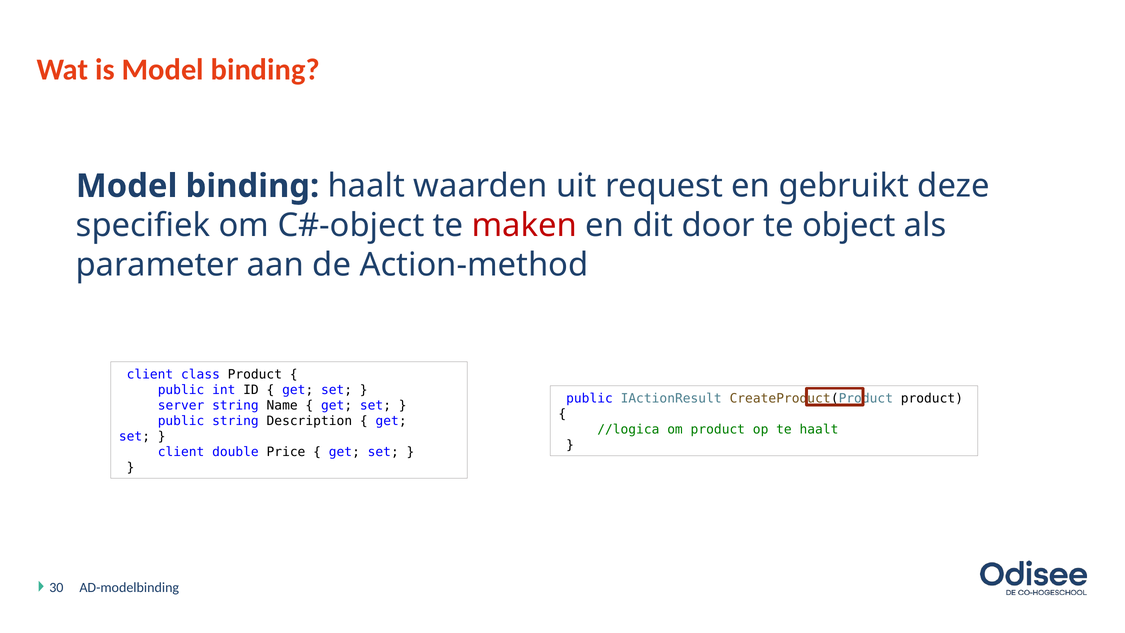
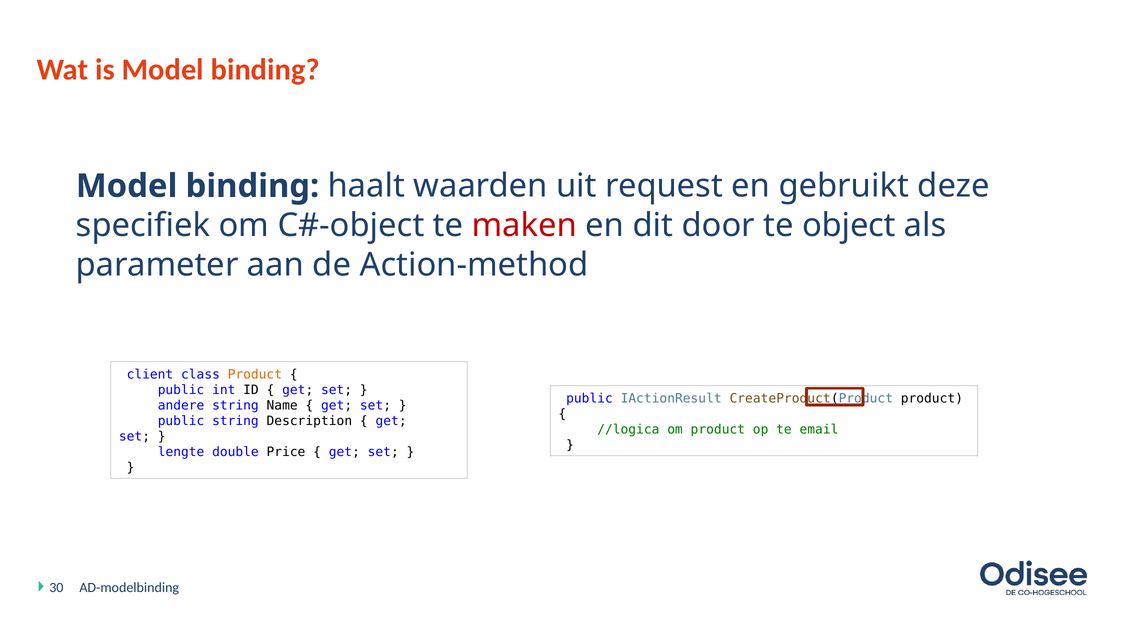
Product at (255, 374) colour: black -> orange
server: server -> andere
te haalt: haalt -> email
client at (181, 452): client -> lengte
